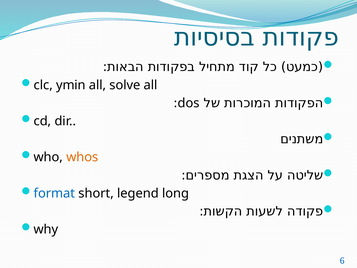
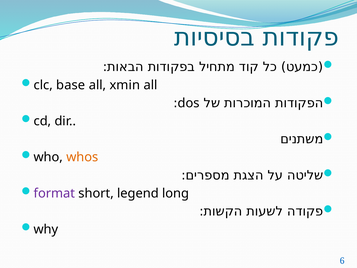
ymin: ymin -> base
solve: solve -> xmin
format colour: blue -> purple
